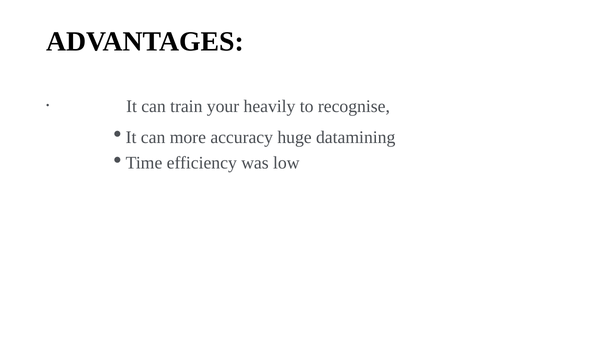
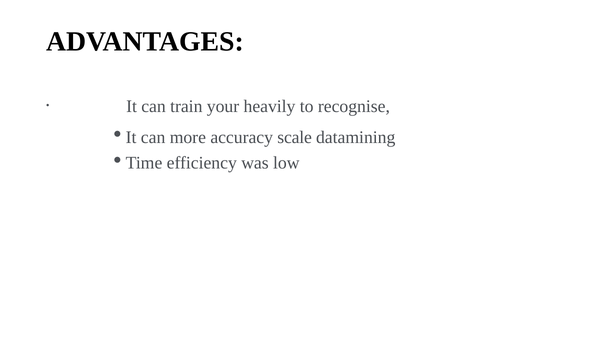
huge: huge -> scale
